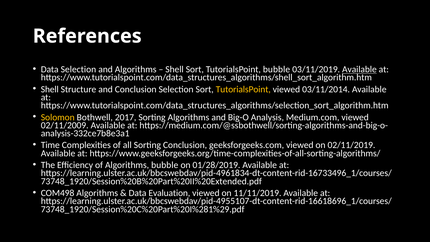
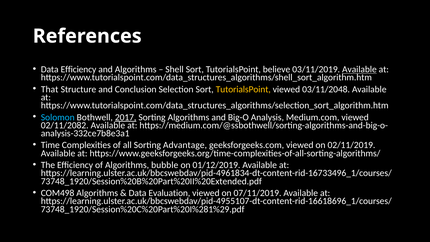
Data Selection: Selection -> Efficiency
TutorialsPoint bubble: bubble -> believe
Shell at (50, 89): Shell -> That
03/11/2014: 03/11/2014 -> 03/11/2048
Solomon colour: yellow -> light blue
2017 underline: none -> present
02/11/2009: 02/11/2009 -> 02/11/2082
Sorting Conclusion: Conclusion -> Advantage
01/28/2019: 01/28/2019 -> 01/12/2019
11/11/2019: 11/11/2019 -> 07/11/2019
